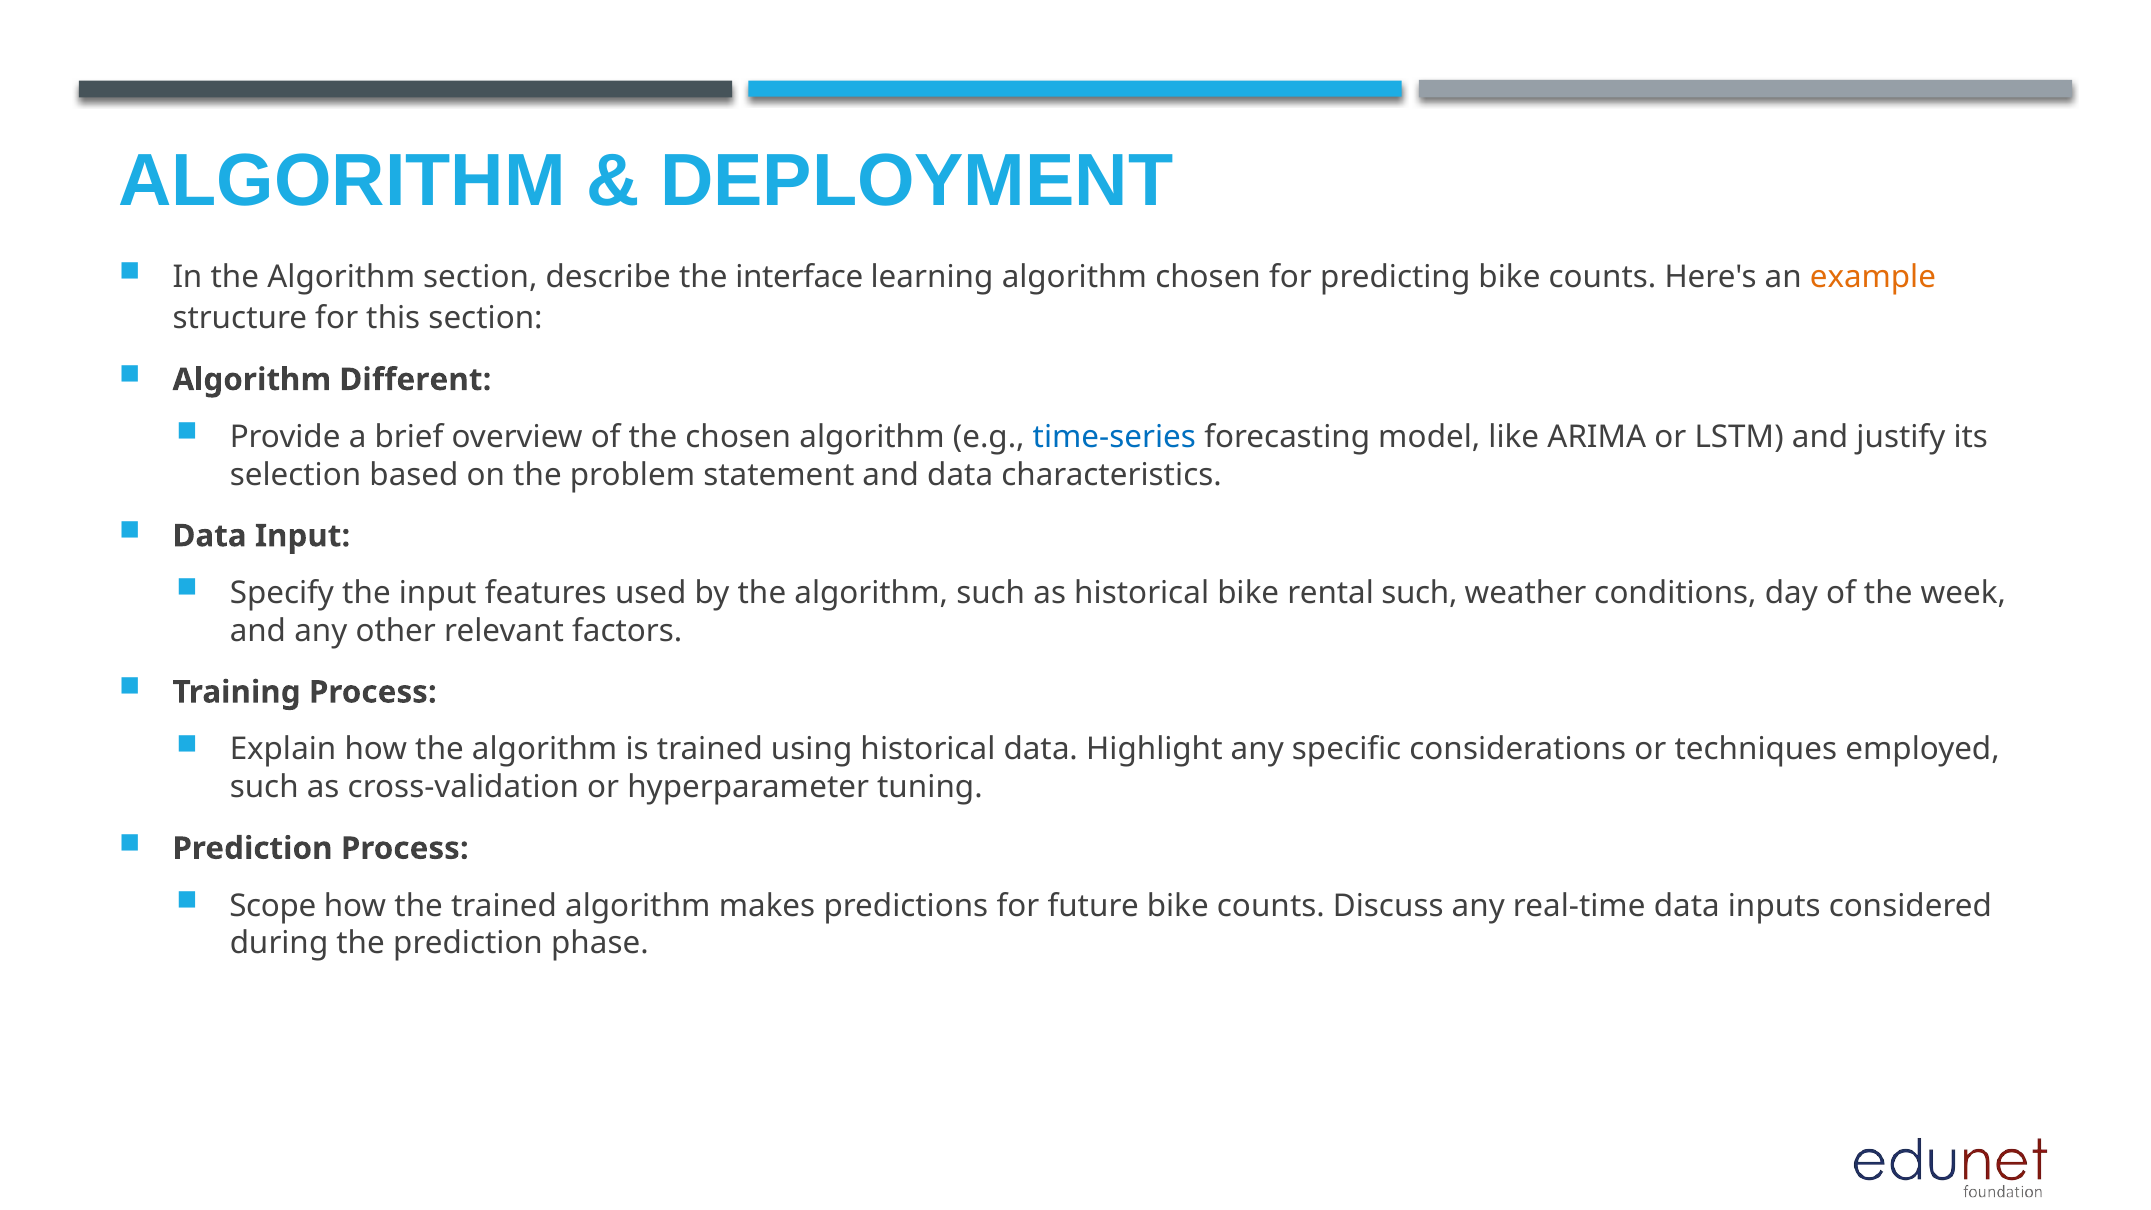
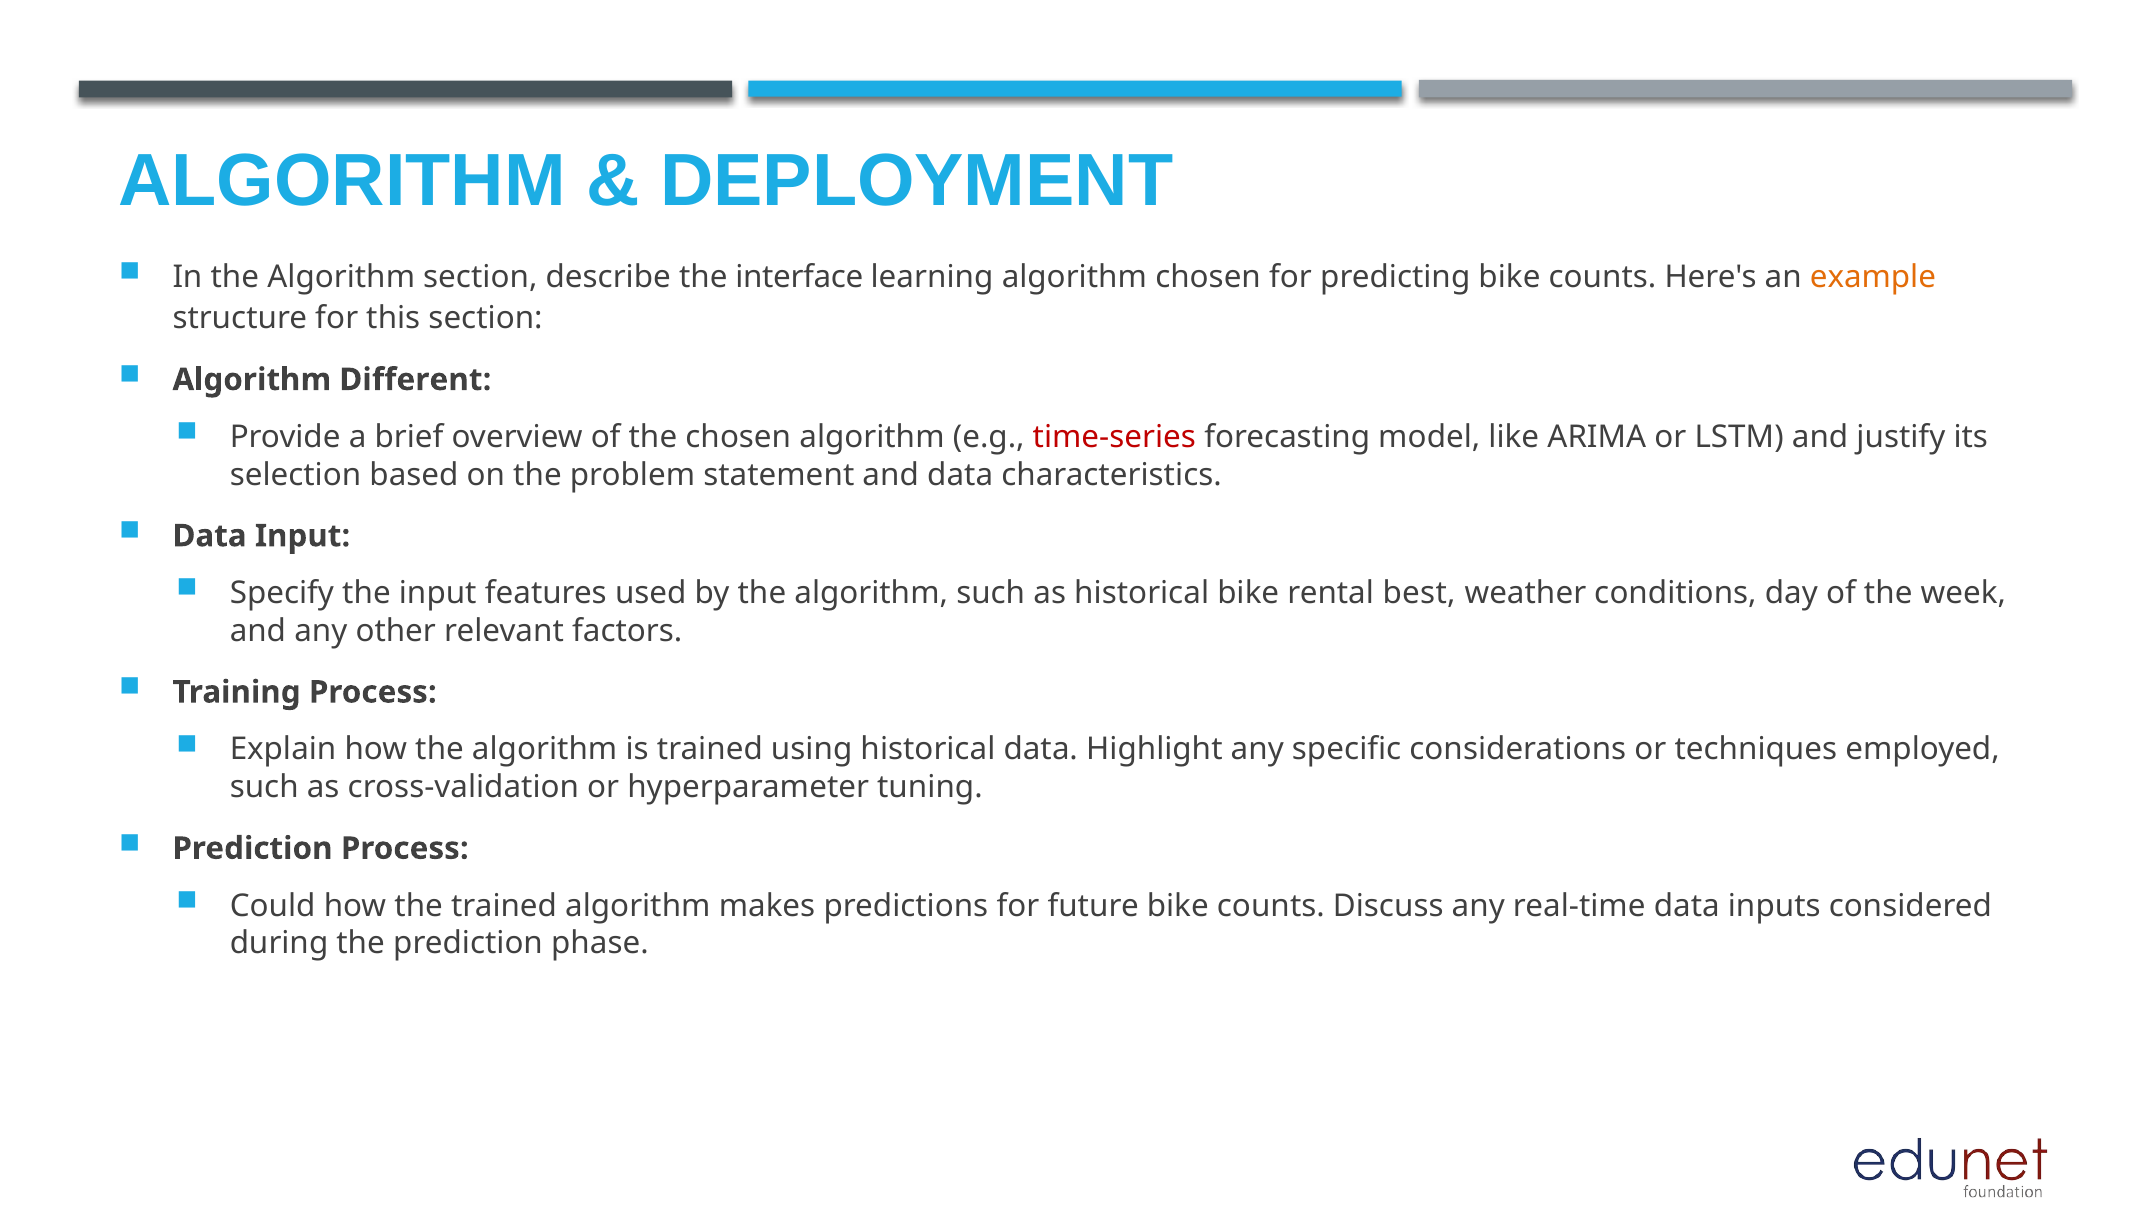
time-series colour: blue -> red
rental such: such -> best
Scope: Scope -> Could
